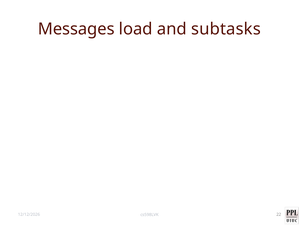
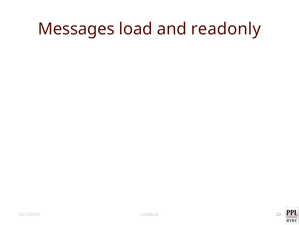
subtasks: subtasks -> readonly
